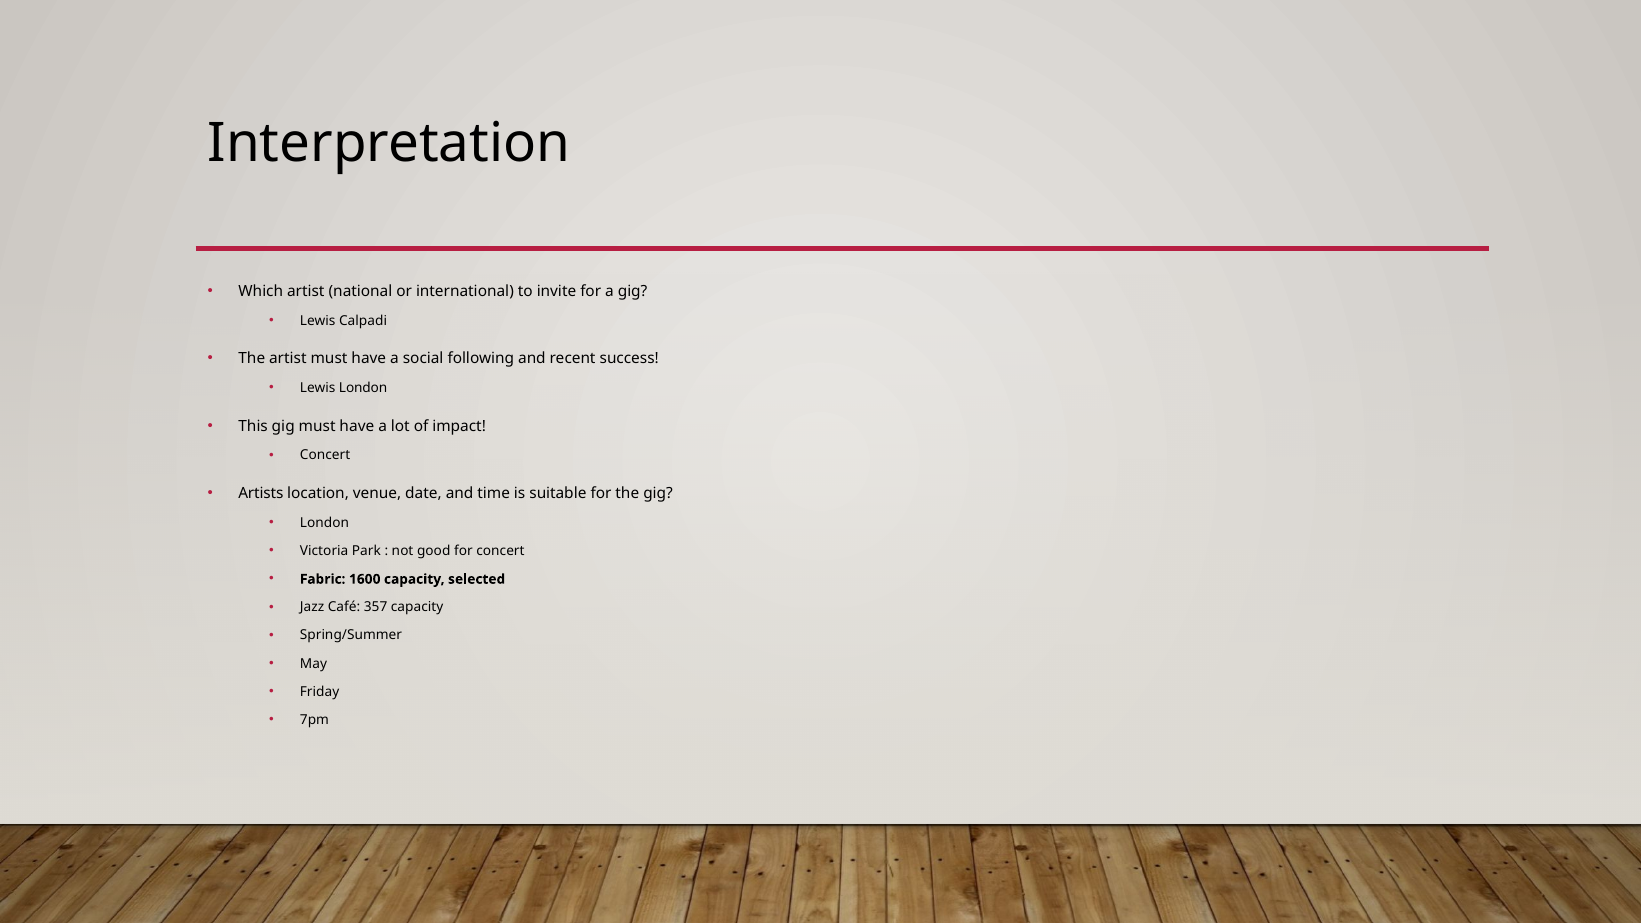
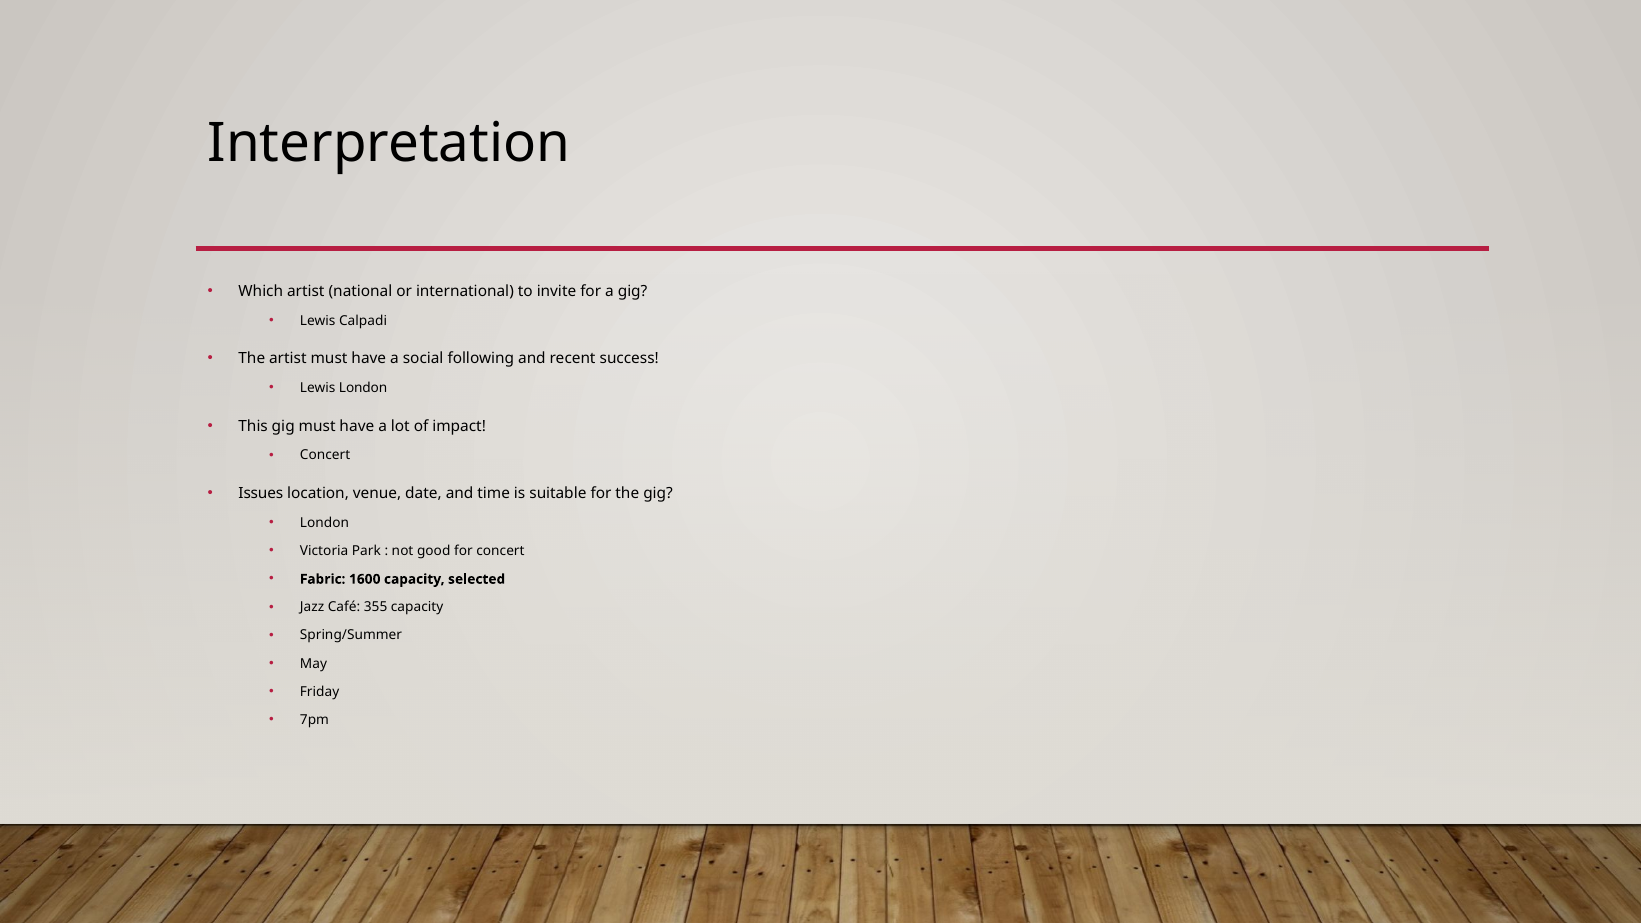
Artists: Artists -> Issues
357: 357 -> 355
